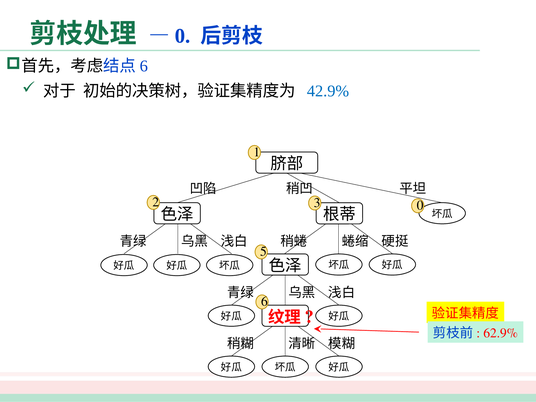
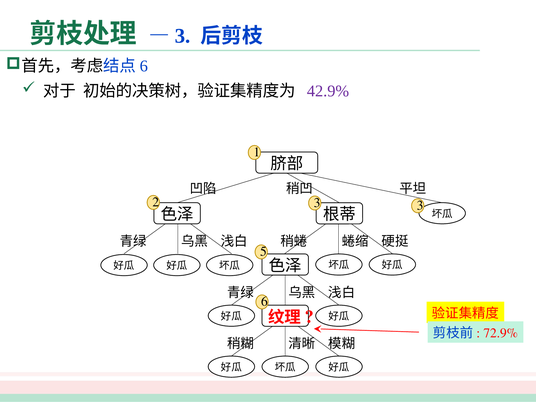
0 at (182, 36): 0 -> 3
42.9% colour: blue -> purple
3 0: 0 -> 3
62.9%: 62.9% -> 72.9%
